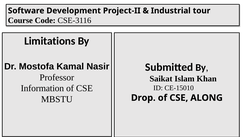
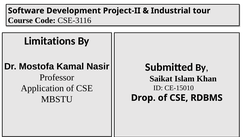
Information: Information -> Application
ALONG: ALONG -> RDBMS
